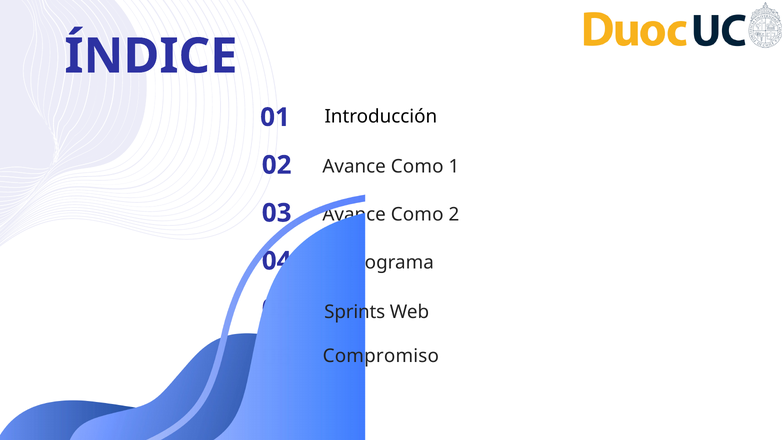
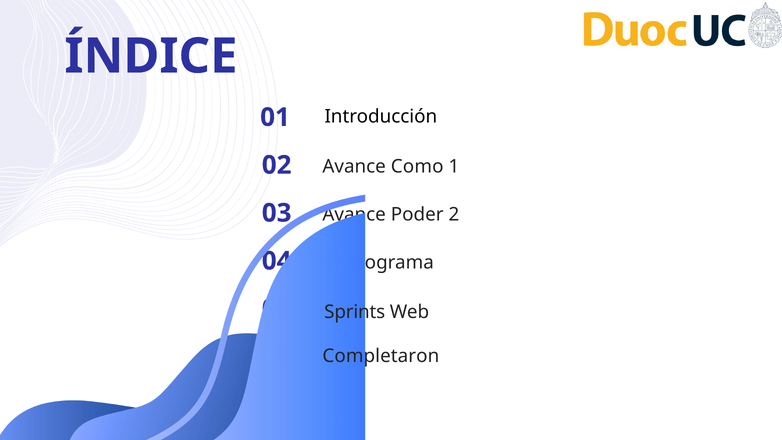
Como at (417, 214): Como -> Poder
Compromiso: Compromiso -> Completaron
